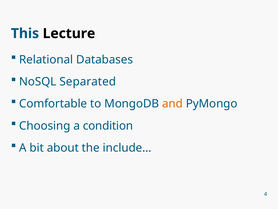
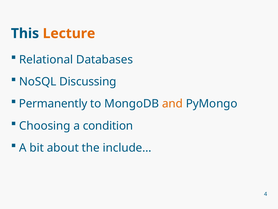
Lecture colour: black -> orange
Separated: Separated -> Discussing
Comfortable: Comfortable -> Permanently
